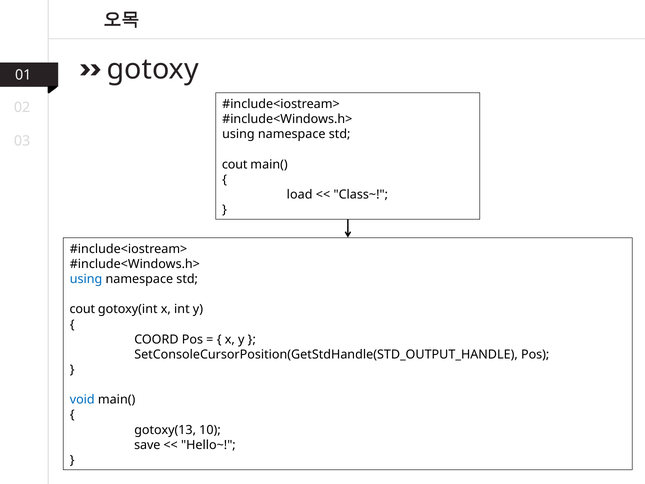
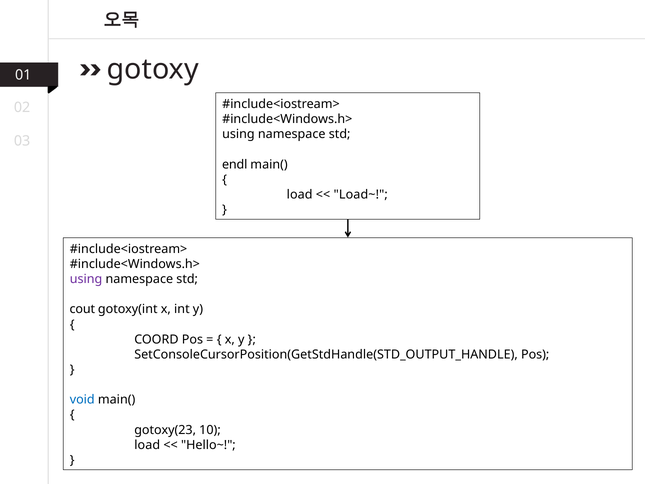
cout at (235, 164): cout -> endl
Class~: Class~ -> Load~
using at (86, 279) colour: blue -> purple
gotoxy(13: gotoxy(13 -> gotoxy(23
save at (147, 445): save -> load
